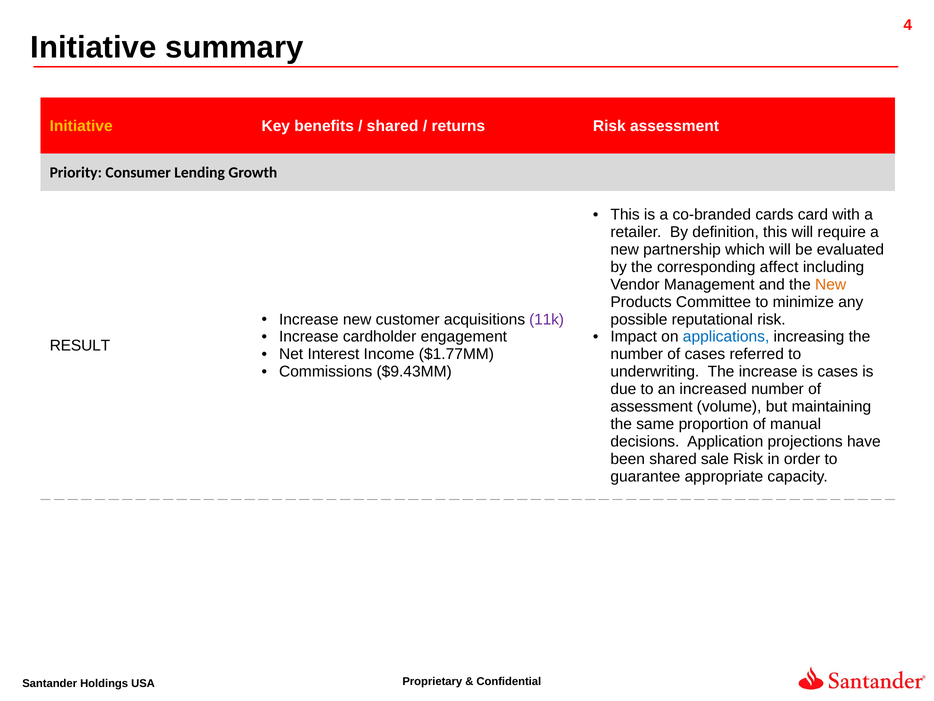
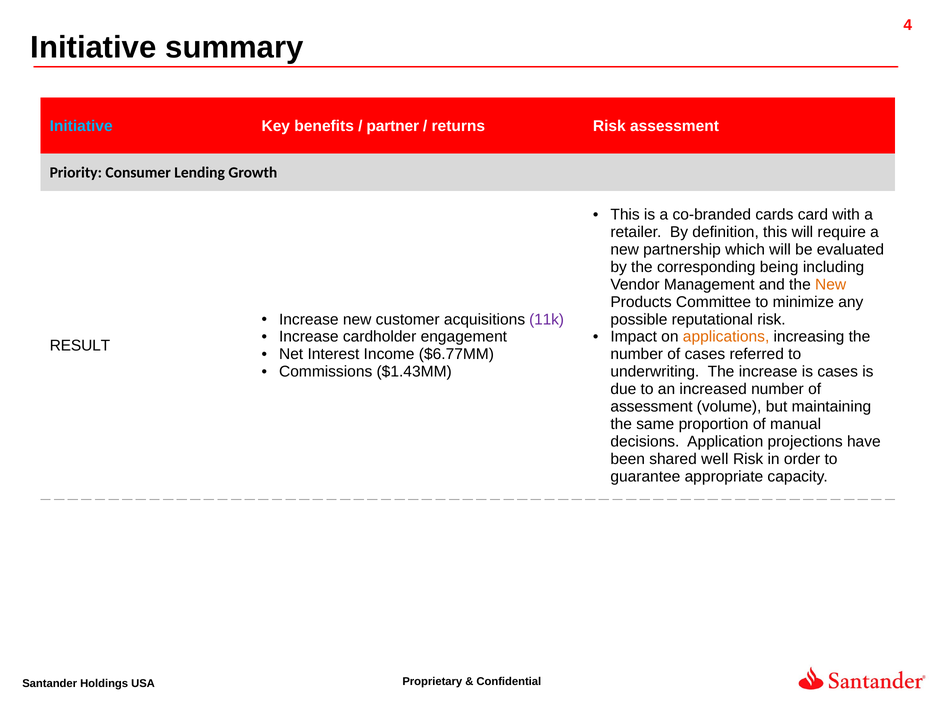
Initiative at (81, 126) colour: yellow -> light blue
shared at (393, 126): shared -> partner
affect: affect -> being
applications colour: blue -> orange
$1.77MM: $1.77MM -> $6.77MM
$9.43MM: $9.43MM -> $1.43MM
sale: sale -> well
